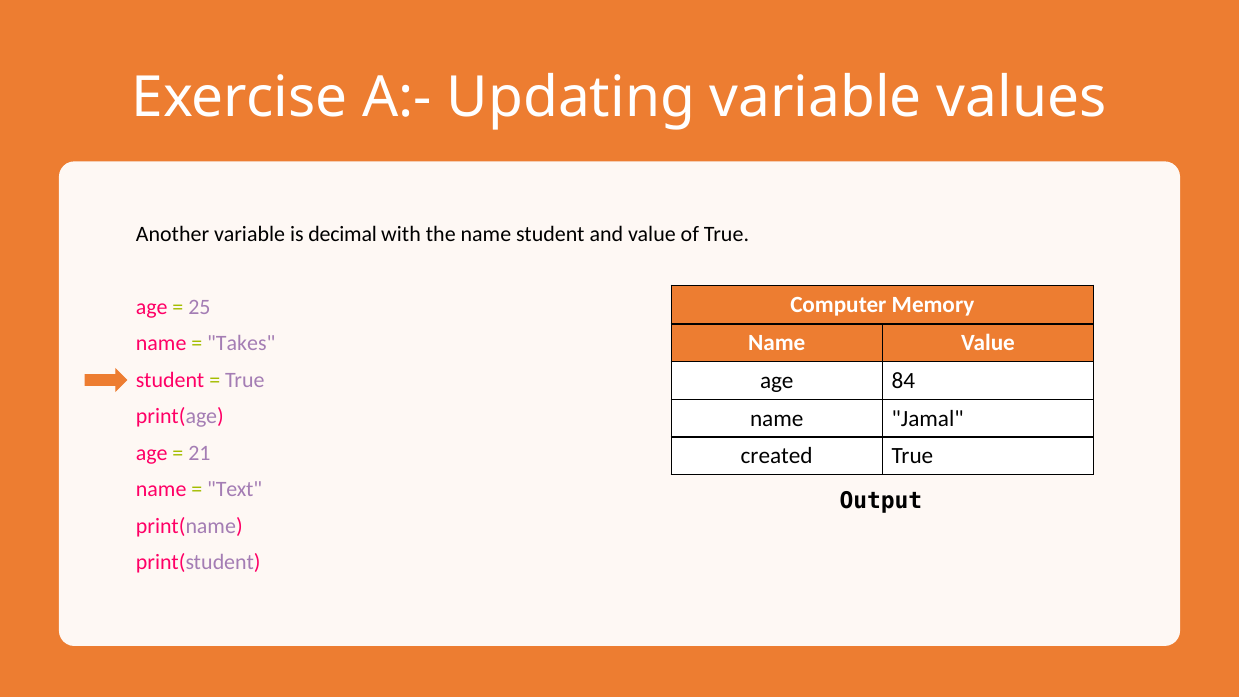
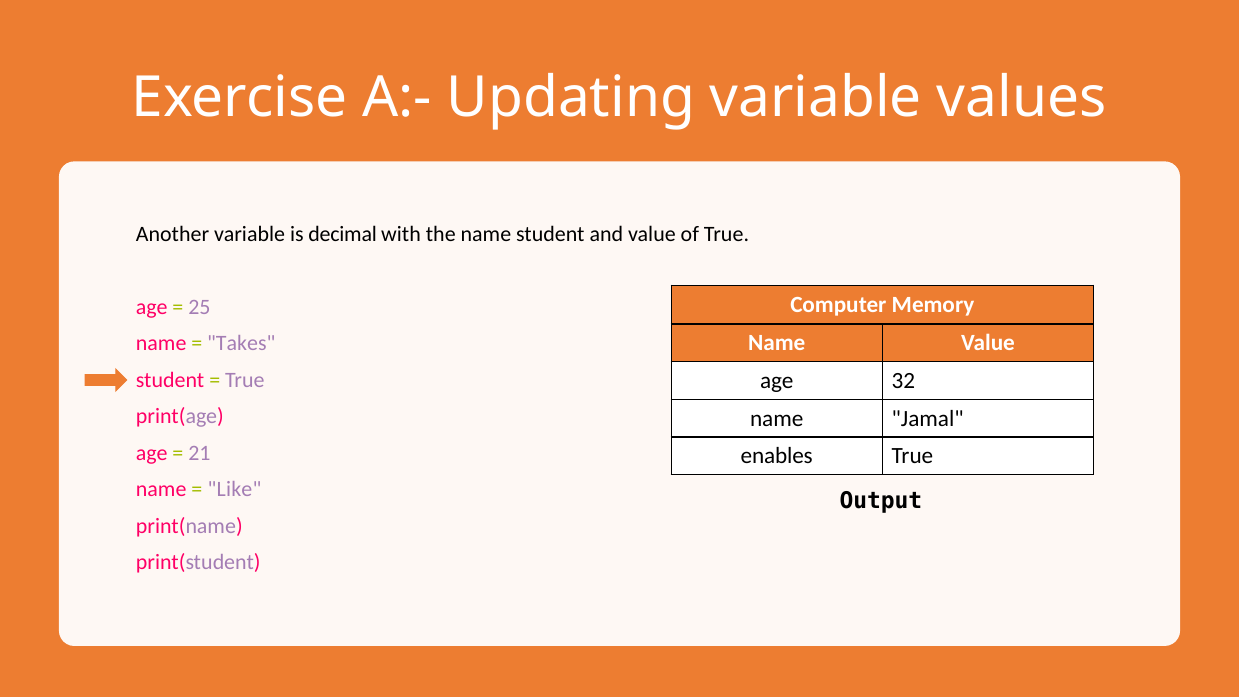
84: 84 -> 32
created: created -> enables
Text: Text -> Like
